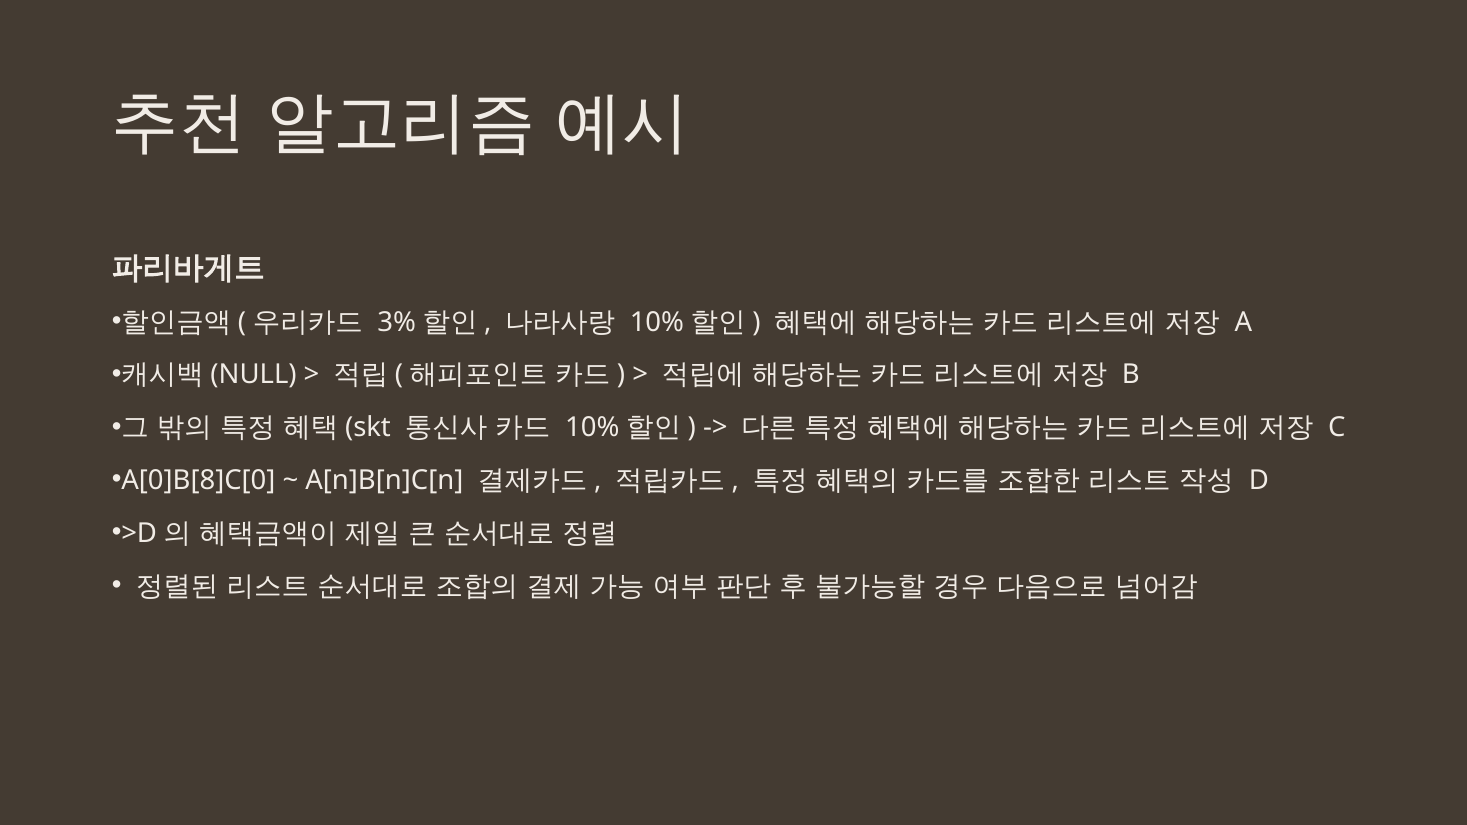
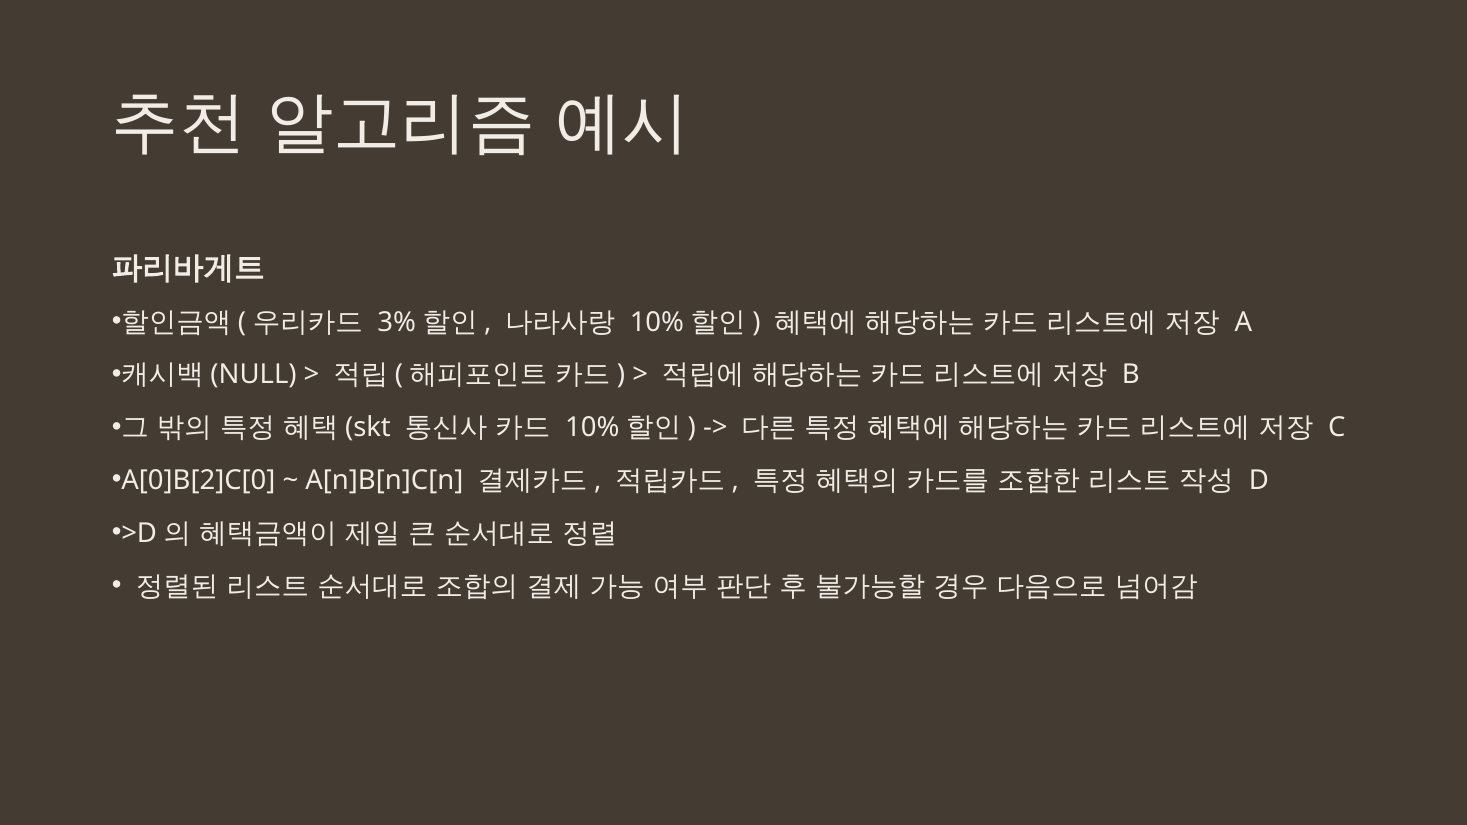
A[0]B[8]C[0: A[0]B[8]C[0 -> A[0]B[2]C[0
